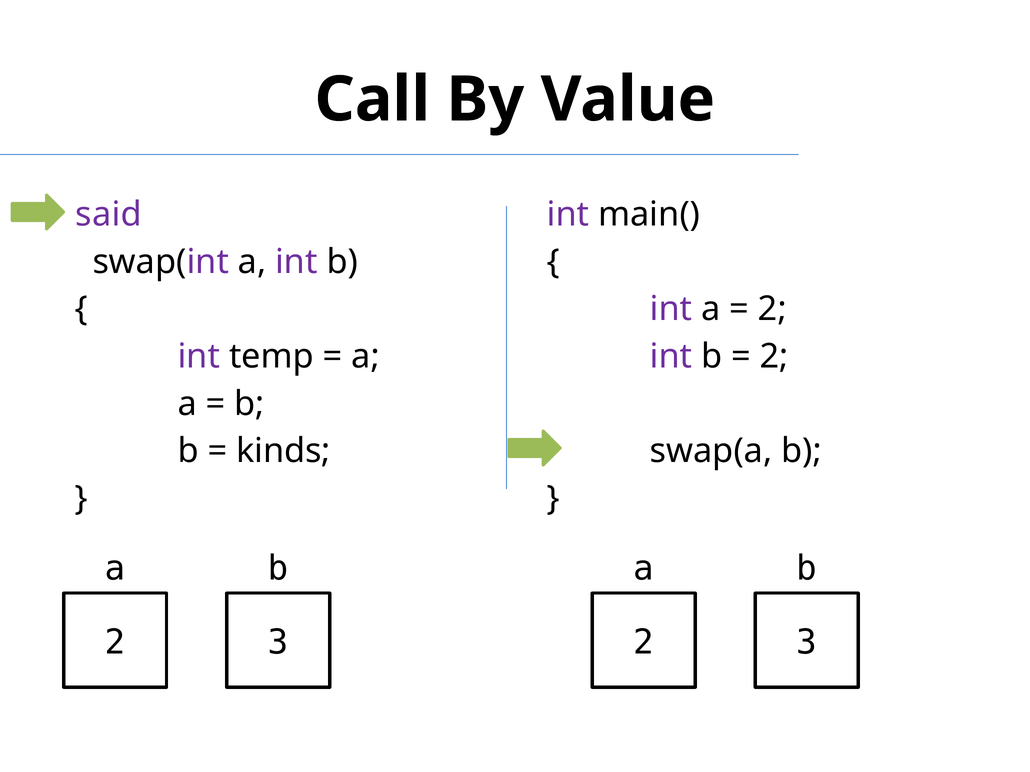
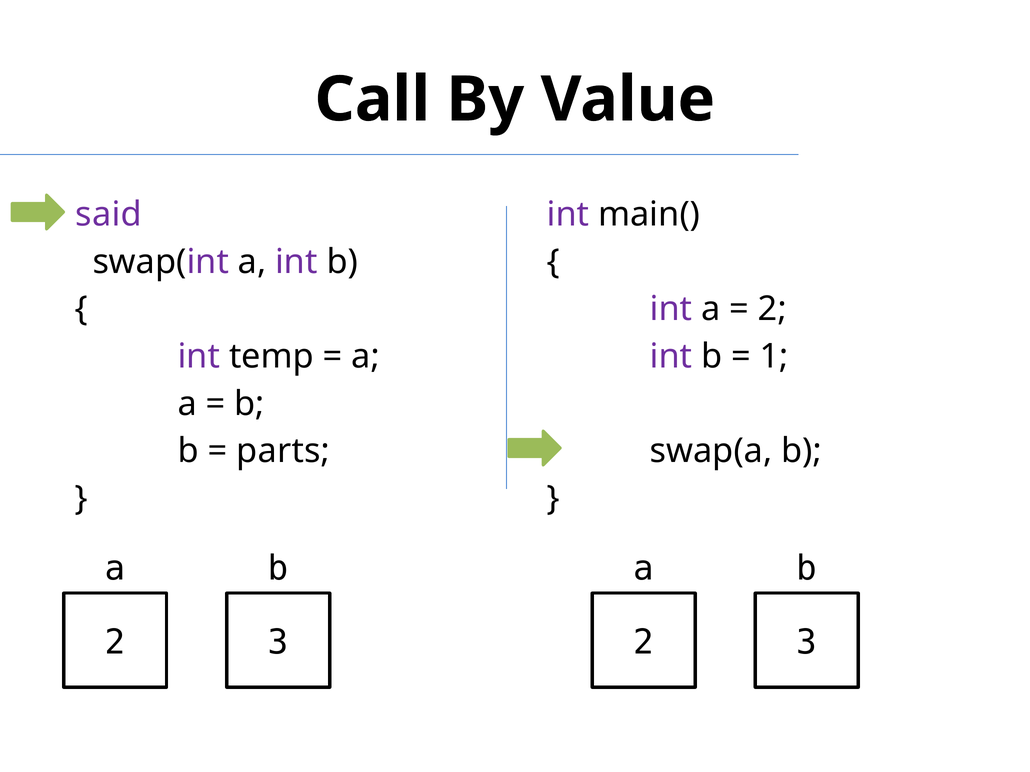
2 at (774, 357): 2 -> 1
kinds: kinds -> parts
